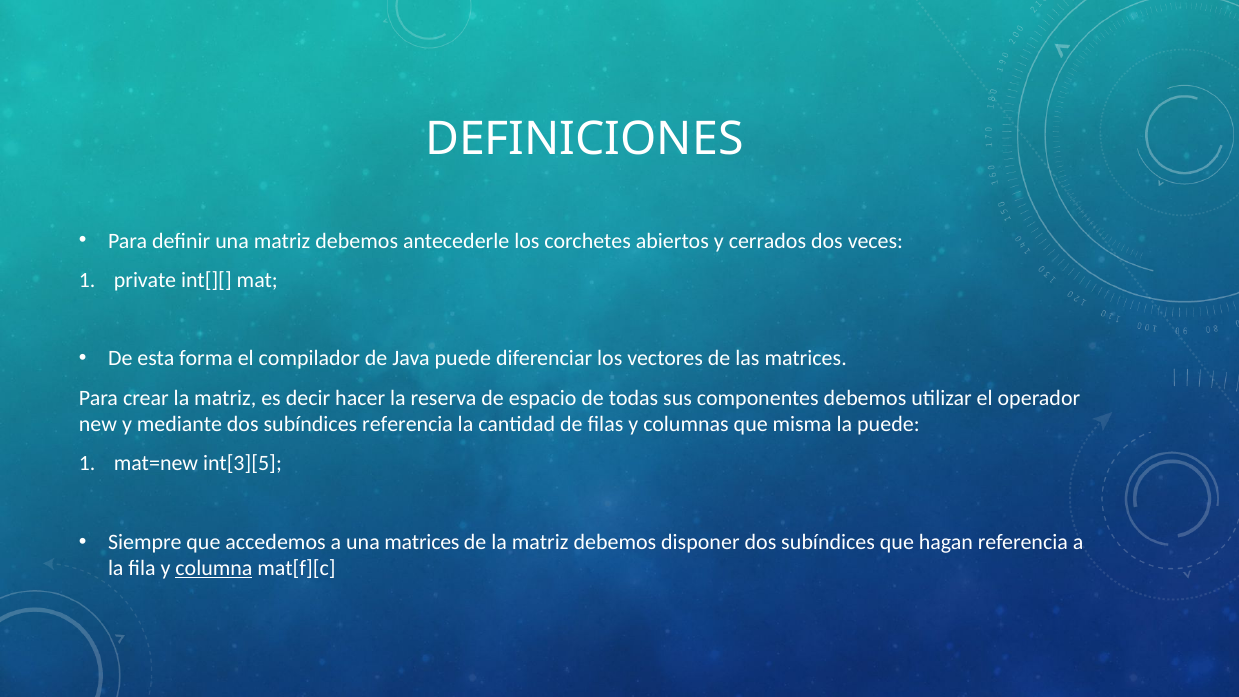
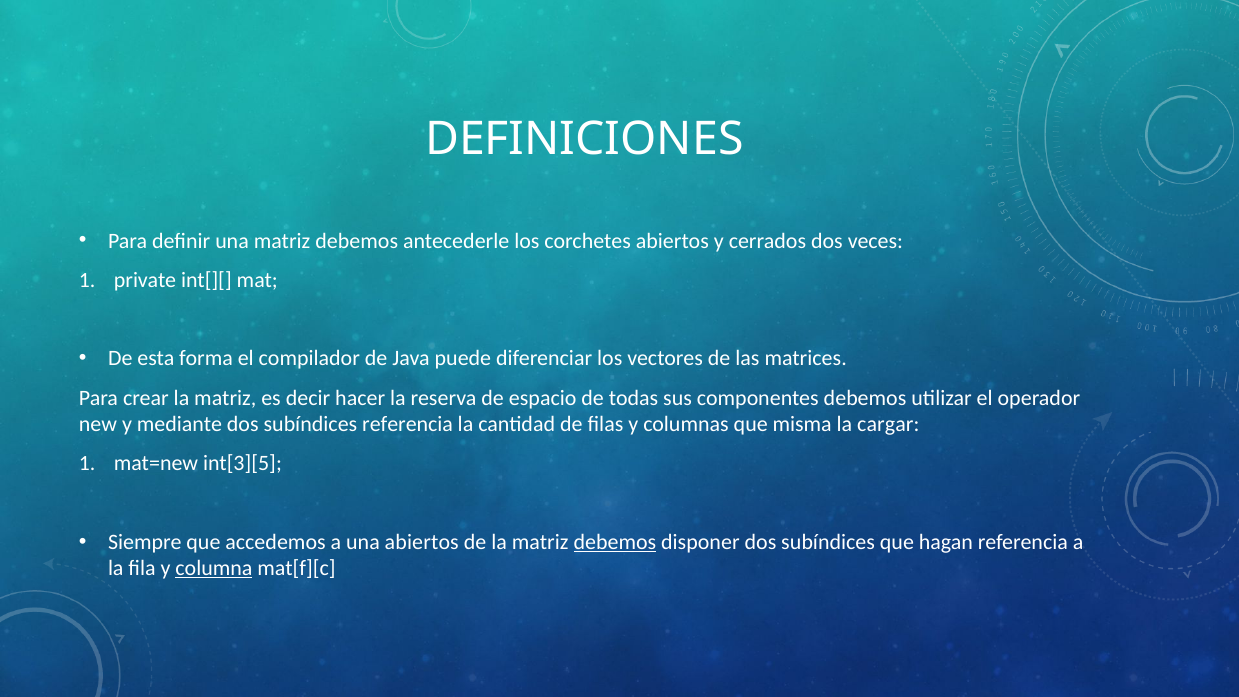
la puede: puede -> cargar
una matrices: matrices -> abiertos
debemos at (615, 542) underline: none -> present
